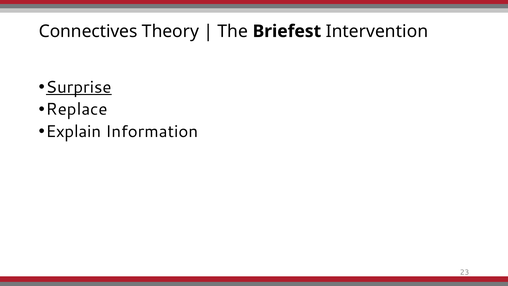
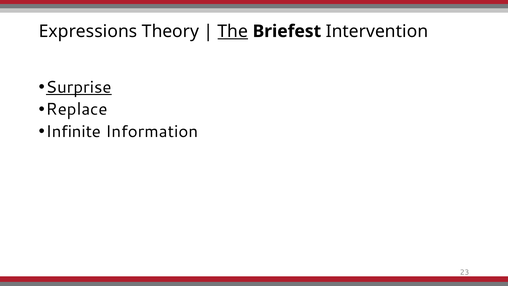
Connectives: Connectives -> Expressions
The underline: none -> present
Explain: Explain -> Infinite
